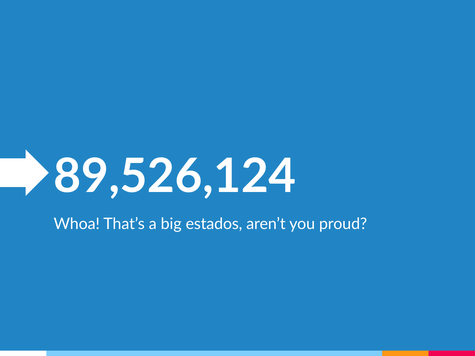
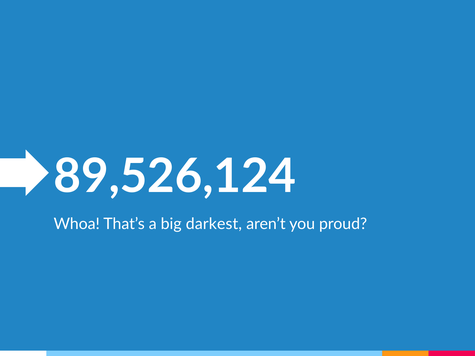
estados: estados -> darkest
